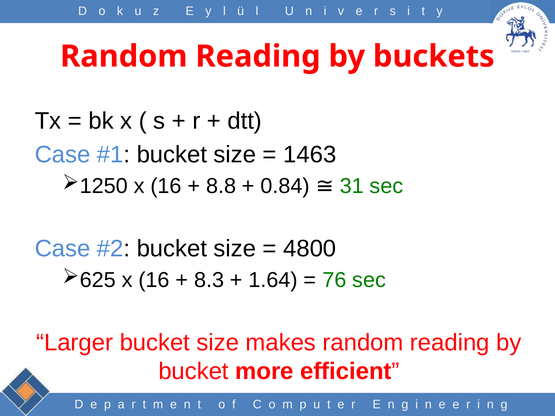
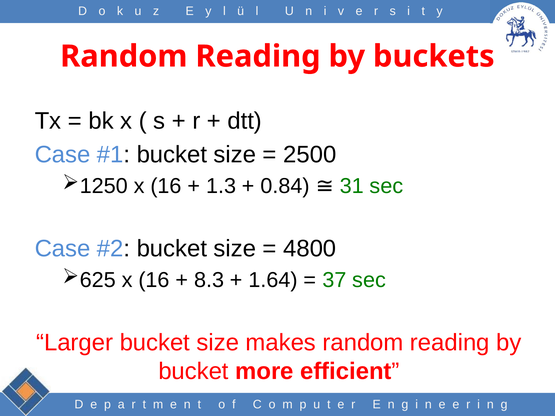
1463: 1463 -> 2500
8.8: 8.8 -> 1.3
76: 76 -> 37
